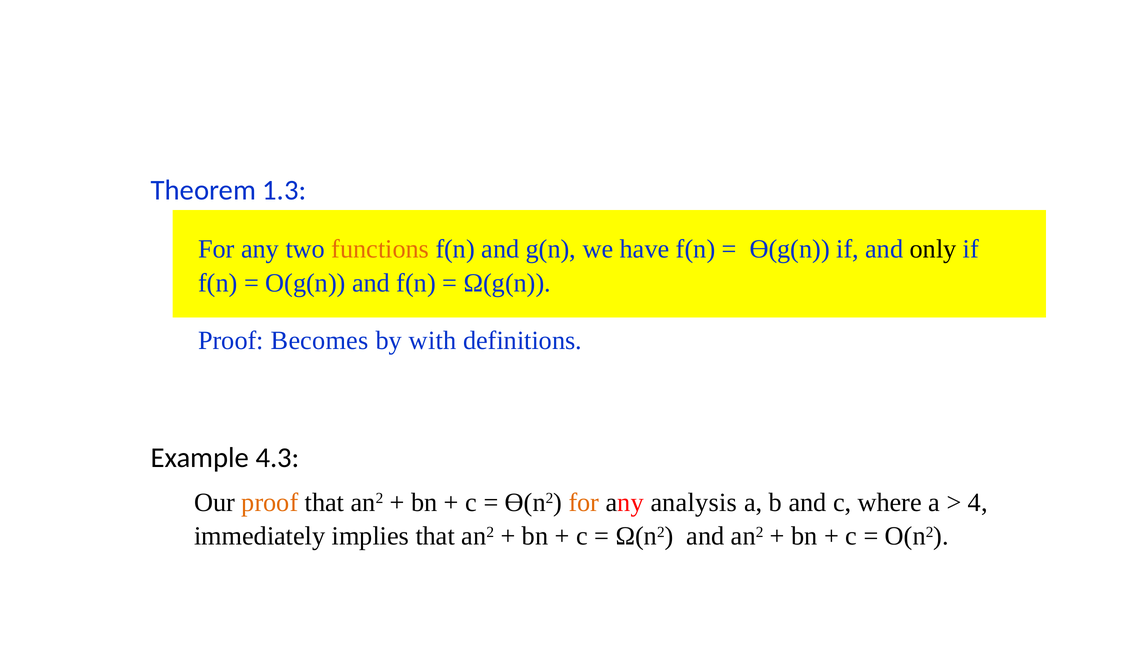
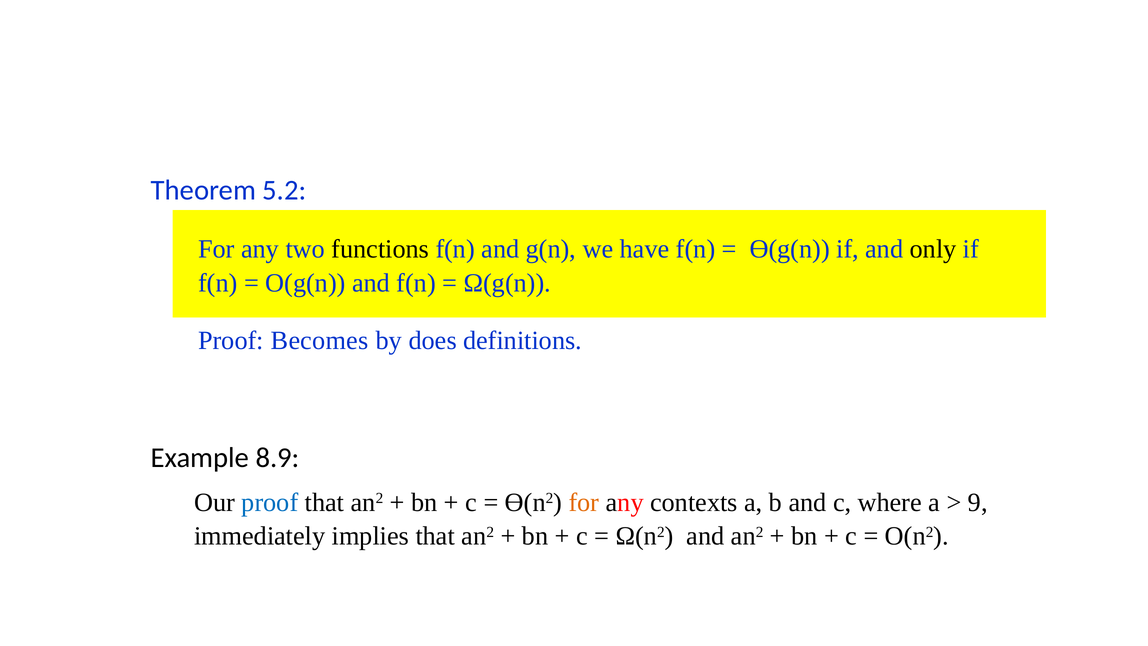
1.3: 1.3 -> 5.2
functions colour: orange -> black
with: with -> does
4.3: 4.3 -> 8.9
proof at (270, 502) colour: orange -> blue
analysis: analysis -> contexts
4: 4 -> 9
